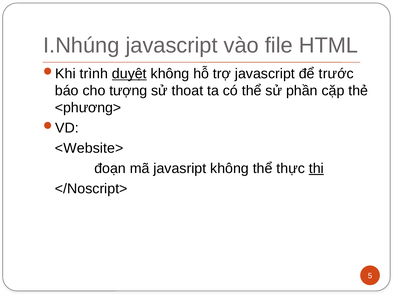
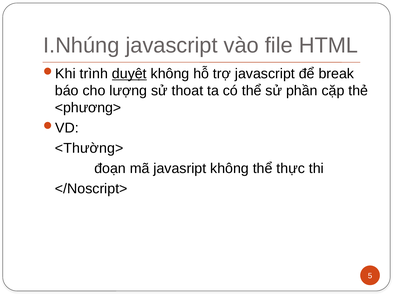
trước: trước -> break
tượng: tượng -> lượng
<Website>: <Website> -> <Thường>
thi underline: present -> none
